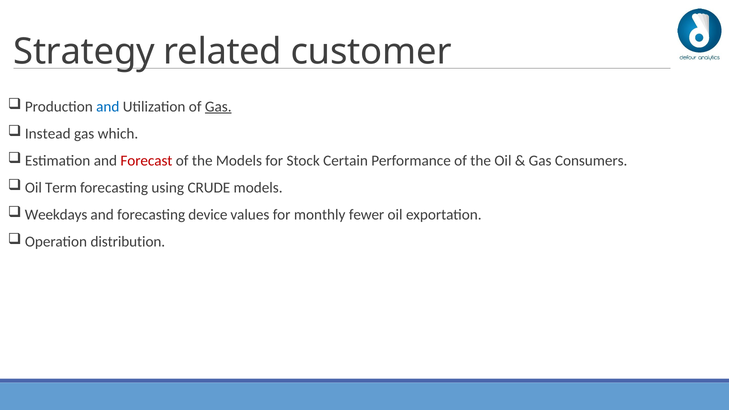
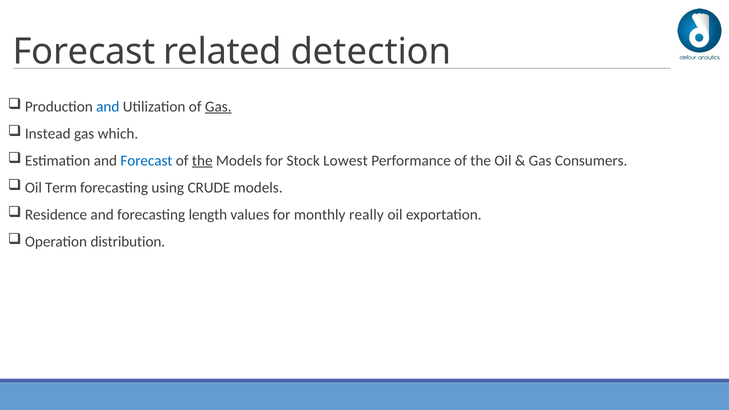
Strategy at (84, 52): Strategy -> Forecast
customer: customer -> detection
Forecast at (146, 161) colour: red -> blue
the at (202, 161) underline: none -> present
Certain: Certain -> Lowest
Weekdays: Weekdays -> Residence
device: device -> length
fewer: fewer -> really
